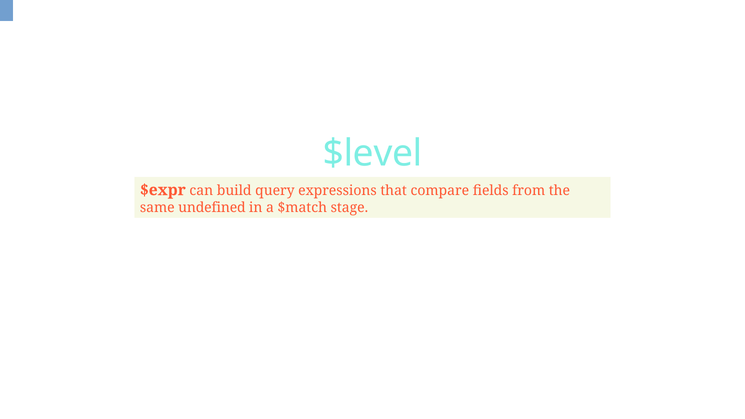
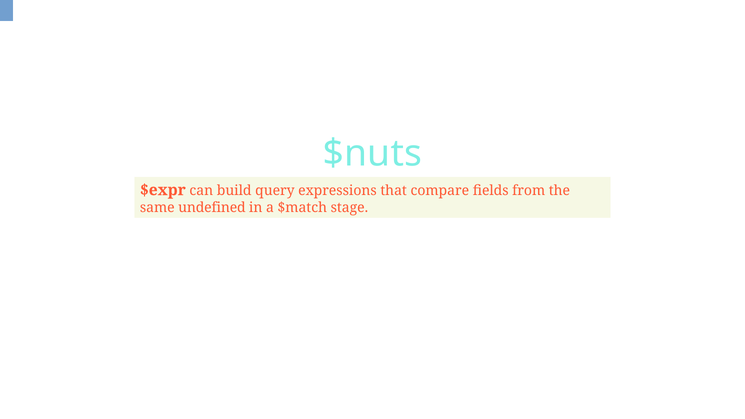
$level: $level -> $nuts
